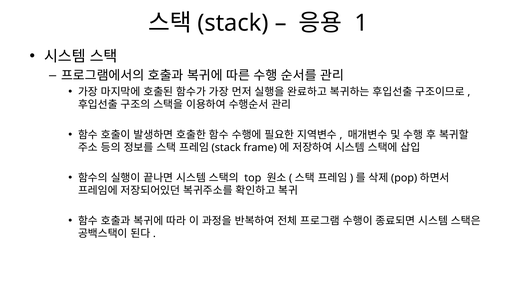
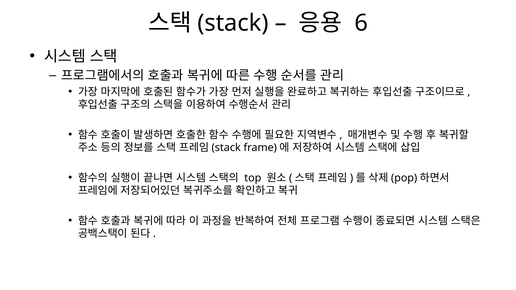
1: 1 -> 6
